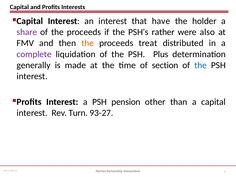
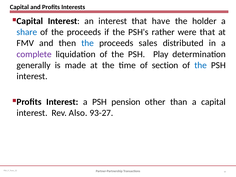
share colour: purple -> blue
were also: also -> that
the at (88, 43) colour: orange -> blue
treat: treat -> sales
Plus: Plus -> Play
Turn: Turn -> Also
